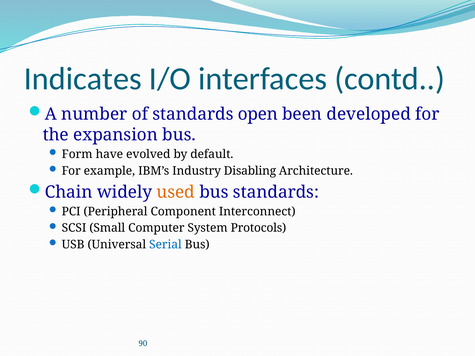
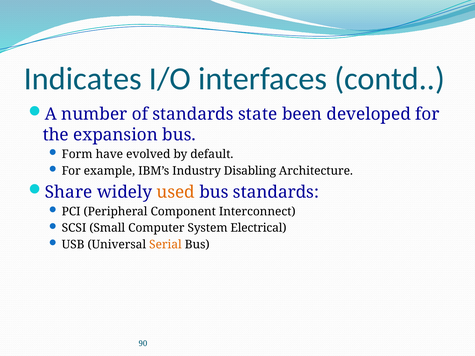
open: open -> state
Chain: Chain -> Share
Protocols: Protocols -> Electrical
Serial colour: blue -> orange
